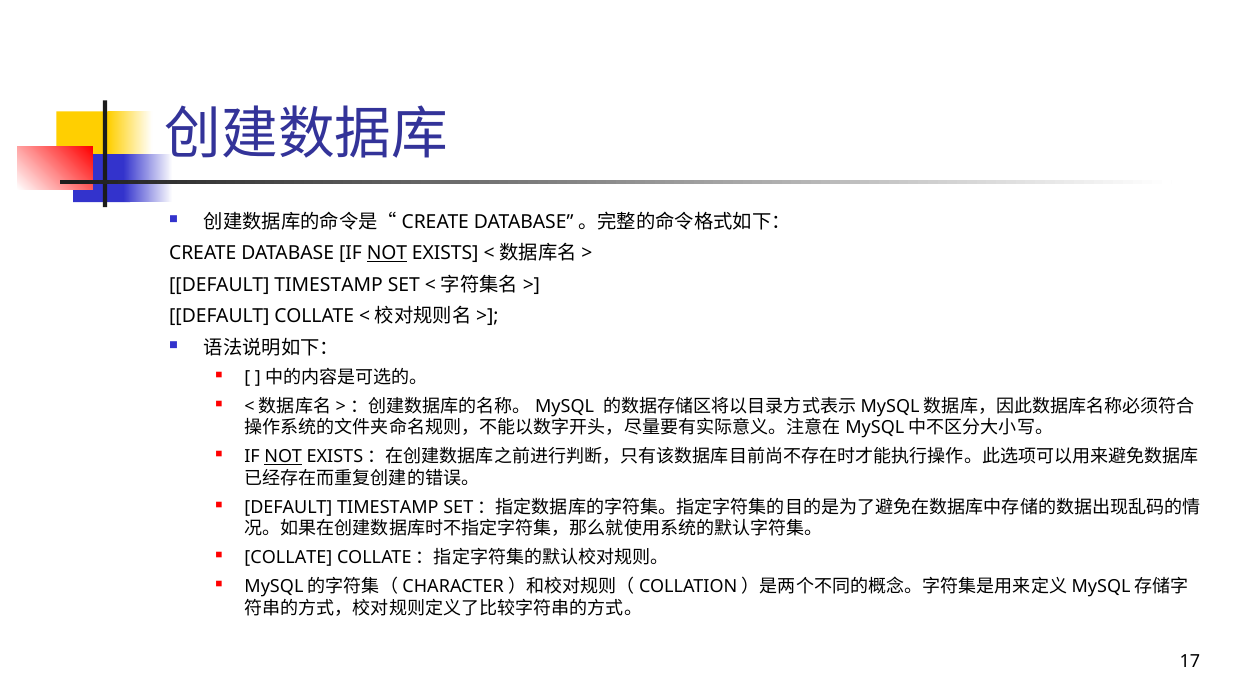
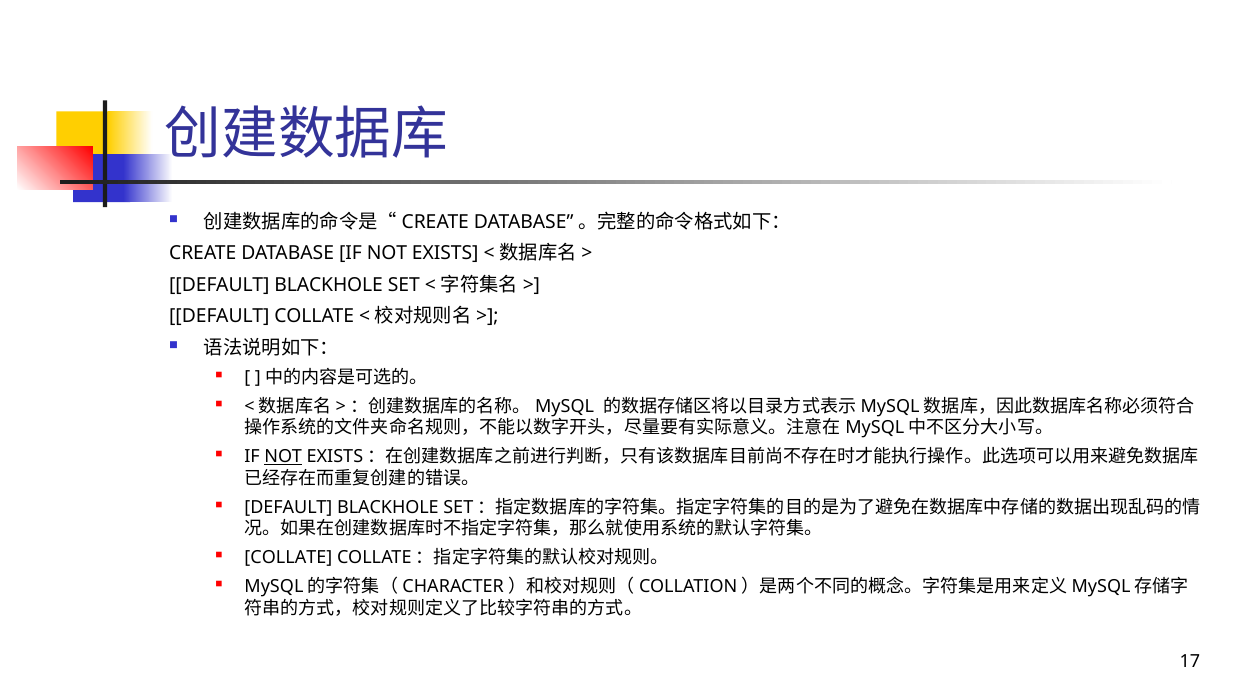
NOT at (387, 254) underline: present -> none
TIMESTAMP at (329, 285): TIMESTAMP -> BLACKHOLE
TIMESTAMP at (388, 507): TIMESTAMP -> BLACKHOLE
